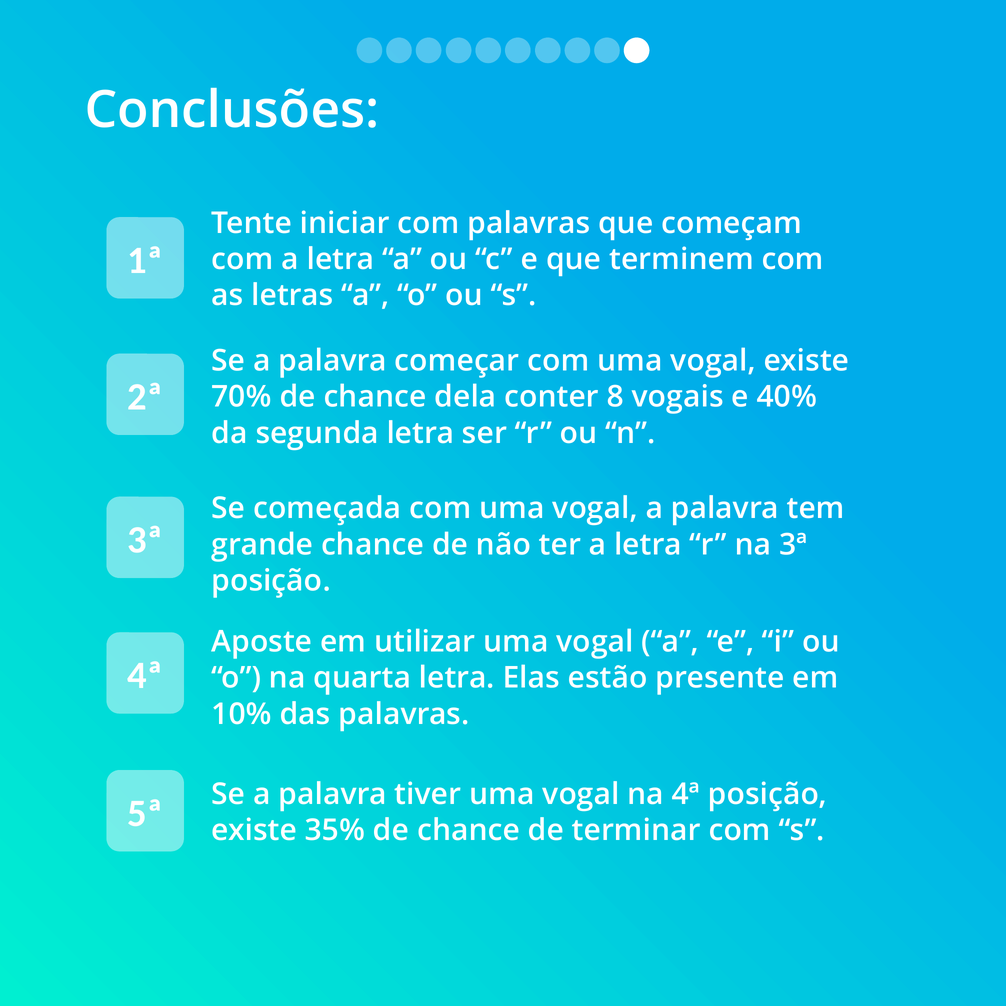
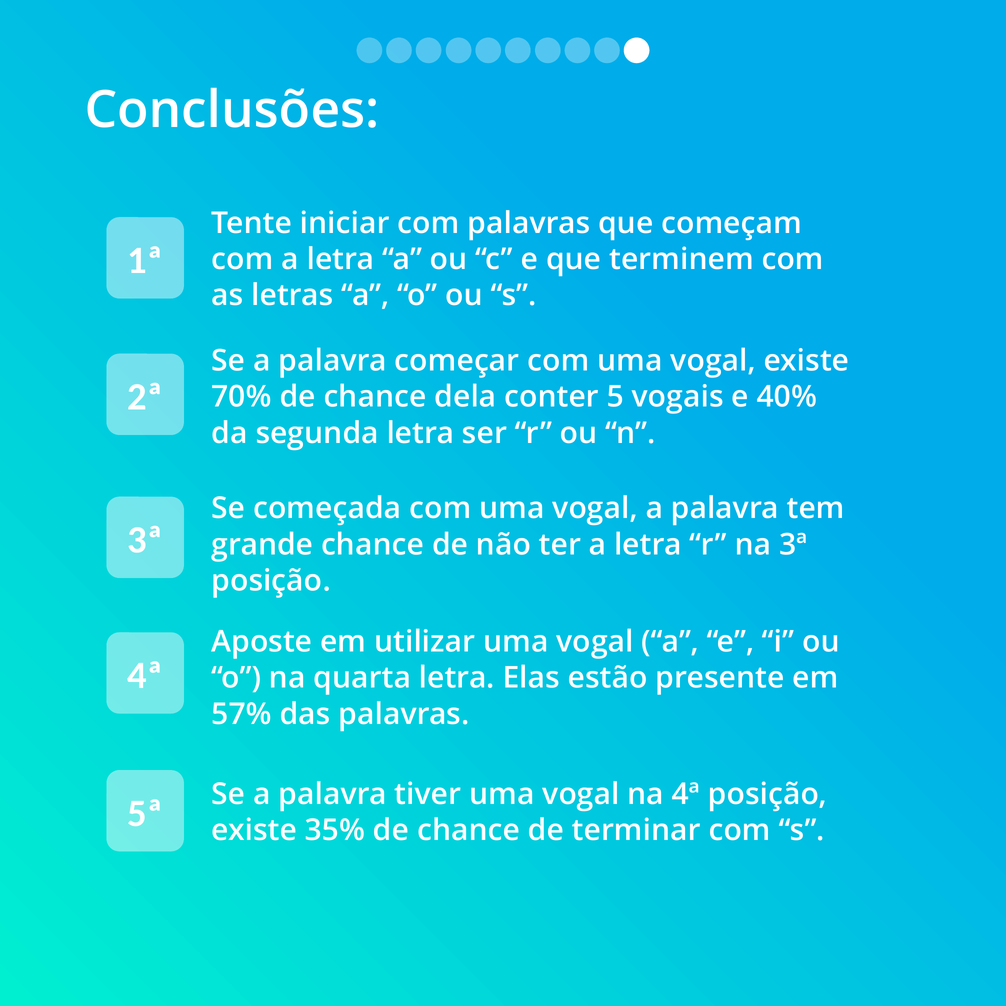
8: 8 -> 5
10%: 10% -> 57%
